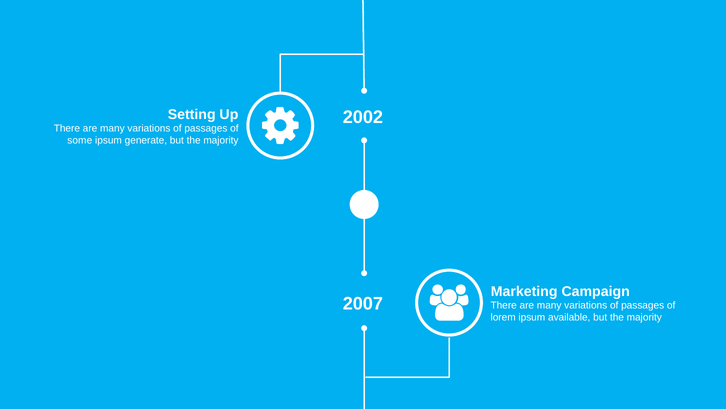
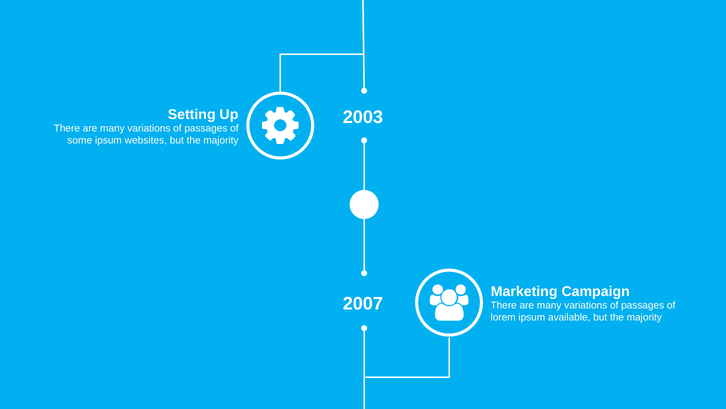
2002: 2002 -> 2003
generate: generate -> websites
